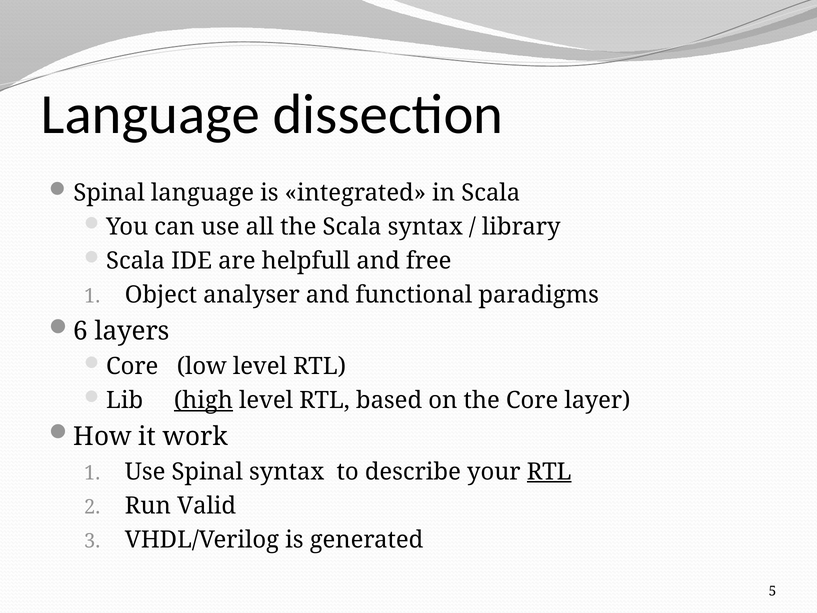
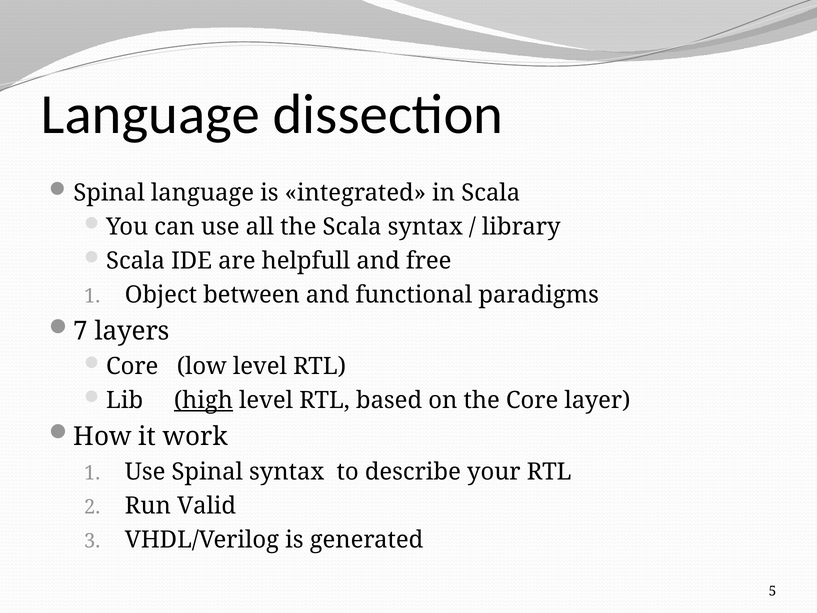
analyser: analyser -> between
6: 6 -> 7
RTL at (549, 471) underline: present -> none
